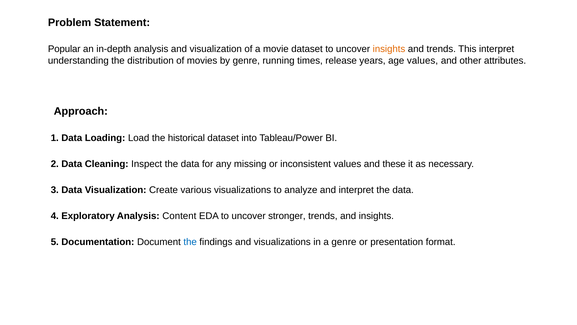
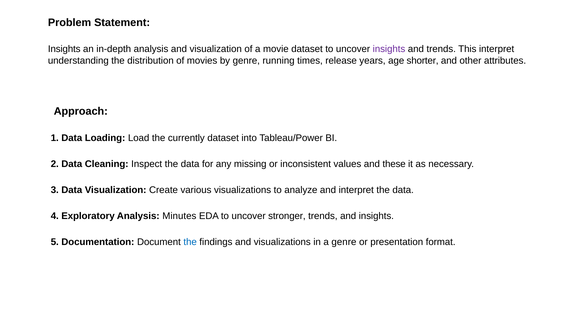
Popular at (64, 49): Popular -> Insights
insights at (389, 49) colour: orange -> purple
age values: values -> shorter
historical: historical -> currently
Content: Content -> Minutes
